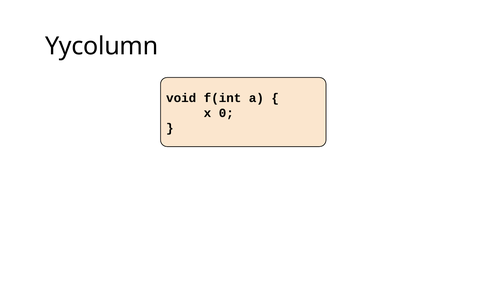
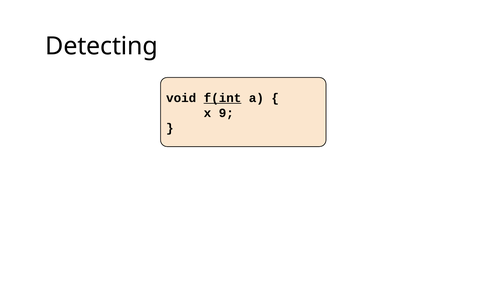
Yycolumn: Yycolumn -> Detecting
f(int underline: none -> present
0: 0 -> 9
